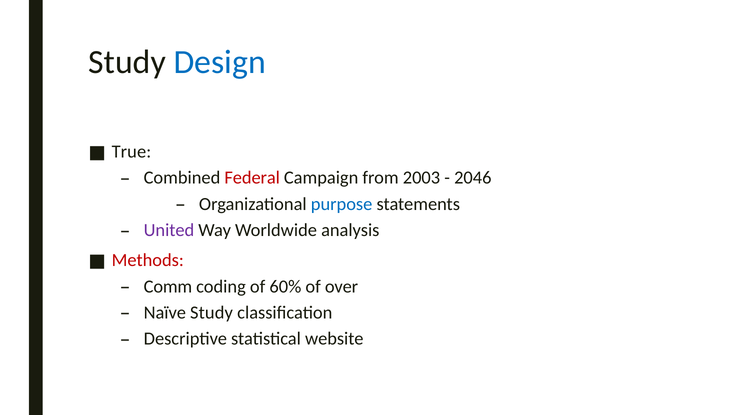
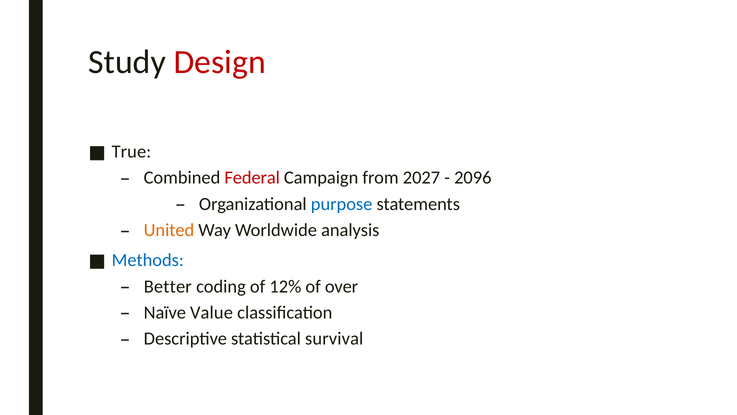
Design colour: blue -> red
2003: 2003 -> 2027
2046: 2046 -> 2096
United colour: purple -> orange
Methods colour: red -> blue
Comm: Comm -> Better
60%: 60% -> 12%
Naïve Study: Study -> Value
website: website -> survival
